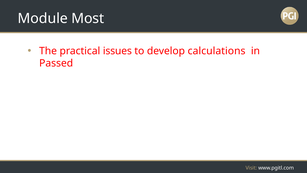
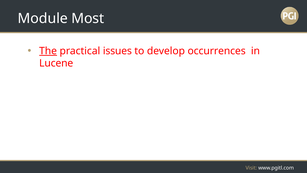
The underline: none -> present
calculations: calculations -> occurrences
Passed: Passed -> Lucene
